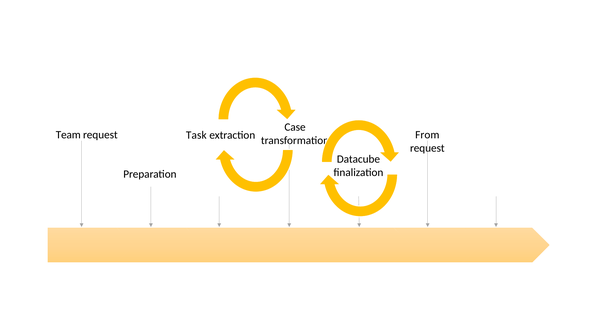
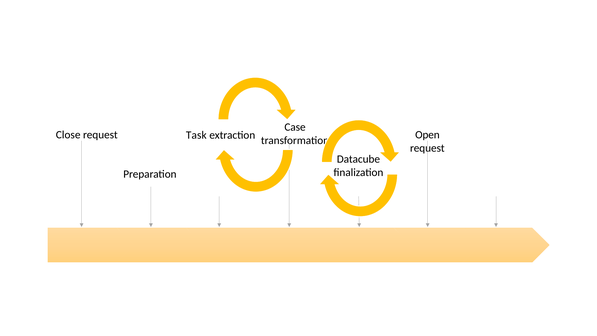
Team: Team -> Close
From: From -> Open
